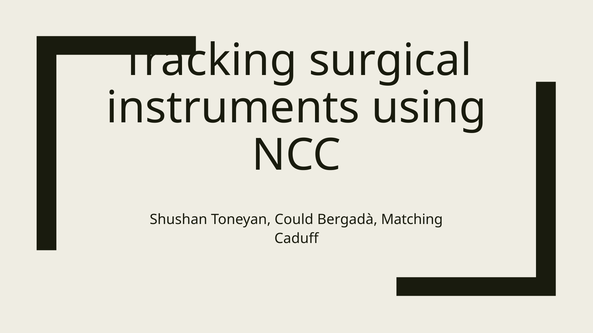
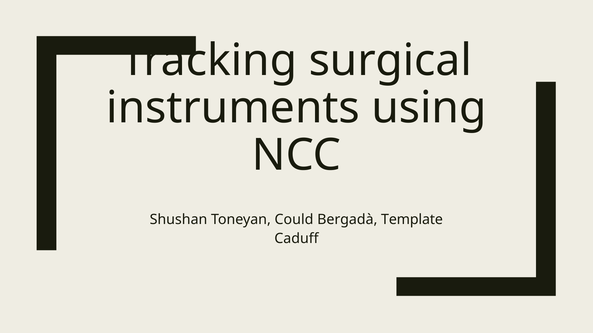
Matching: Matching -> Template
